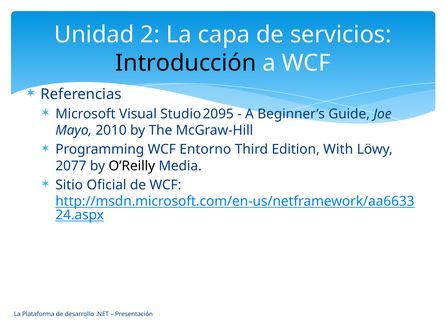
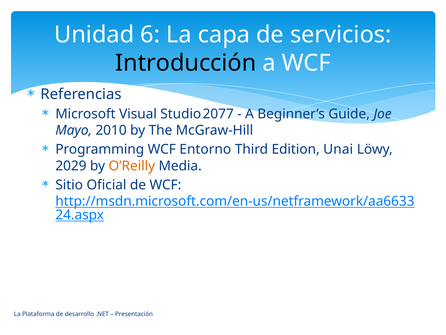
2: 2 -> 6
2095: 2095 -> 2077
With: With -> Unai
2077: 2077 -> 2029
O’Reilly colour: black -> orange
